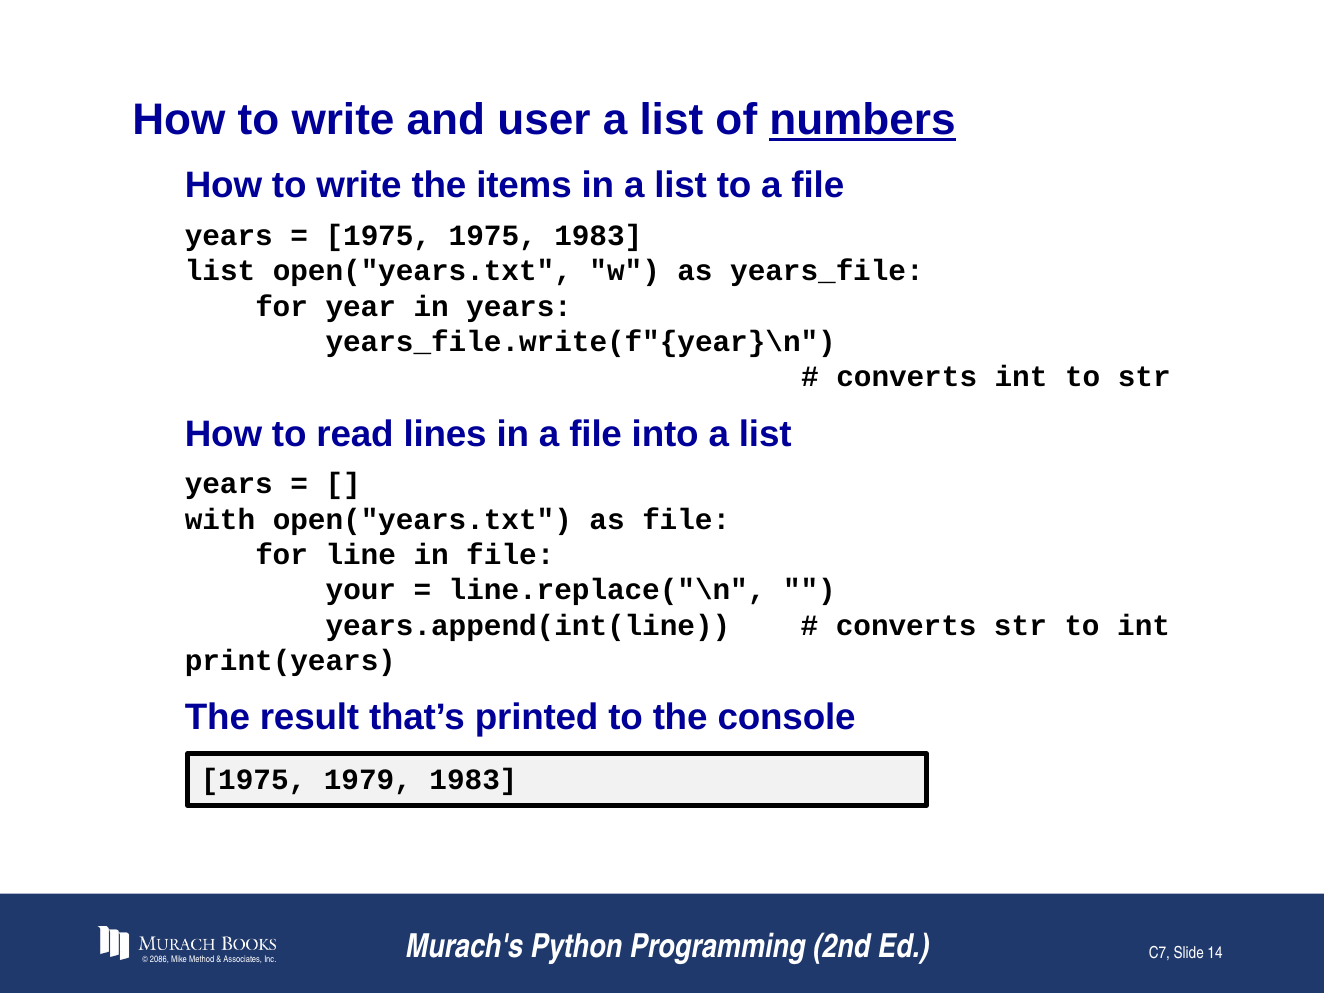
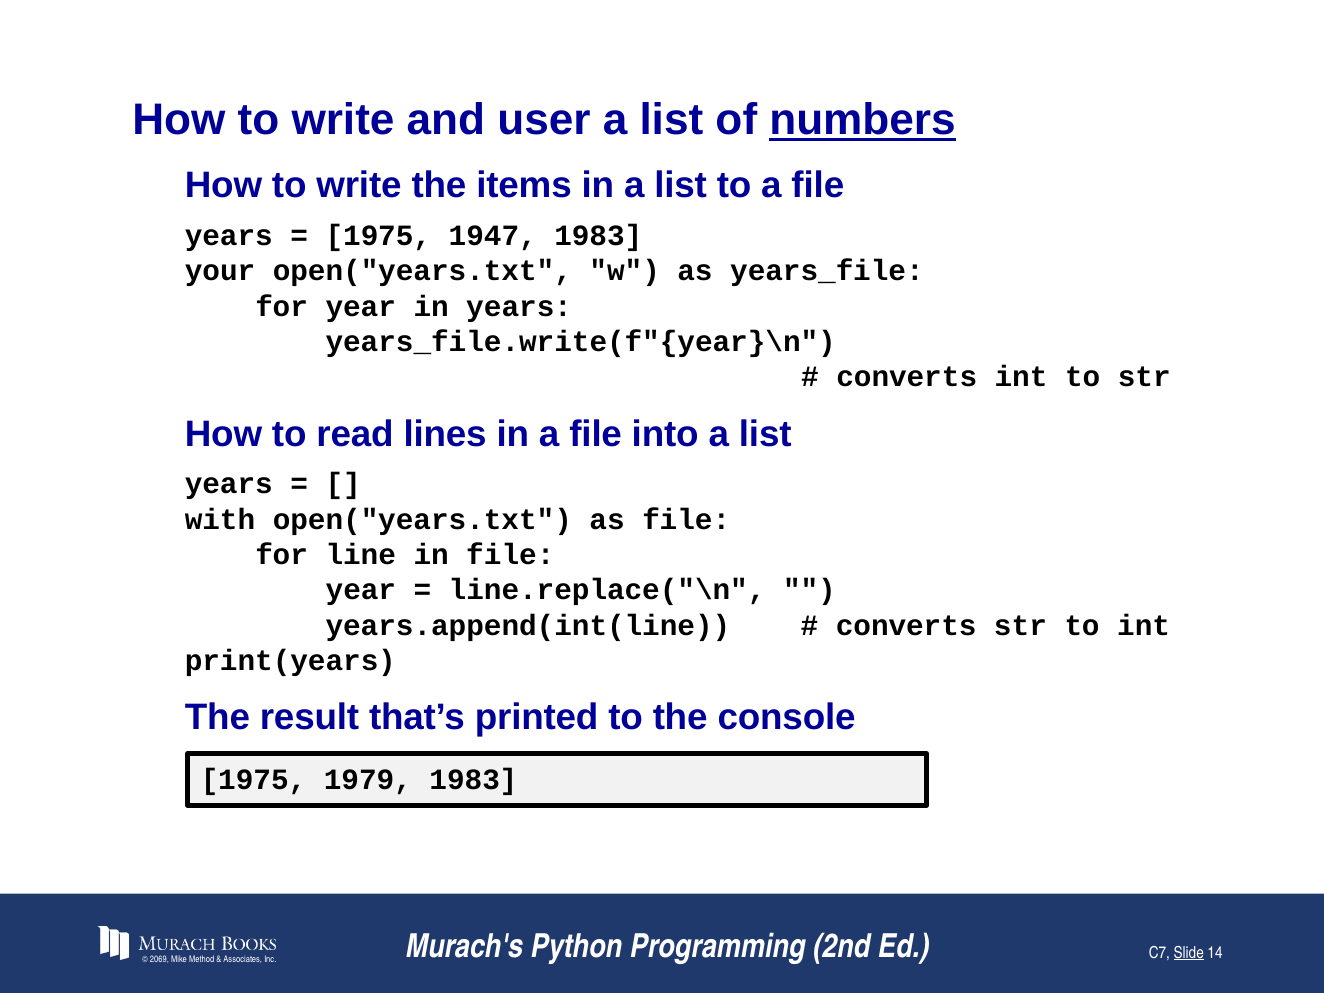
1975 1975: 1975 -> 1947
list at (220, 271): list -> your
your at (361, 590): your -> year
2086: 2086 -> 2069
Slide underline: none -> present
